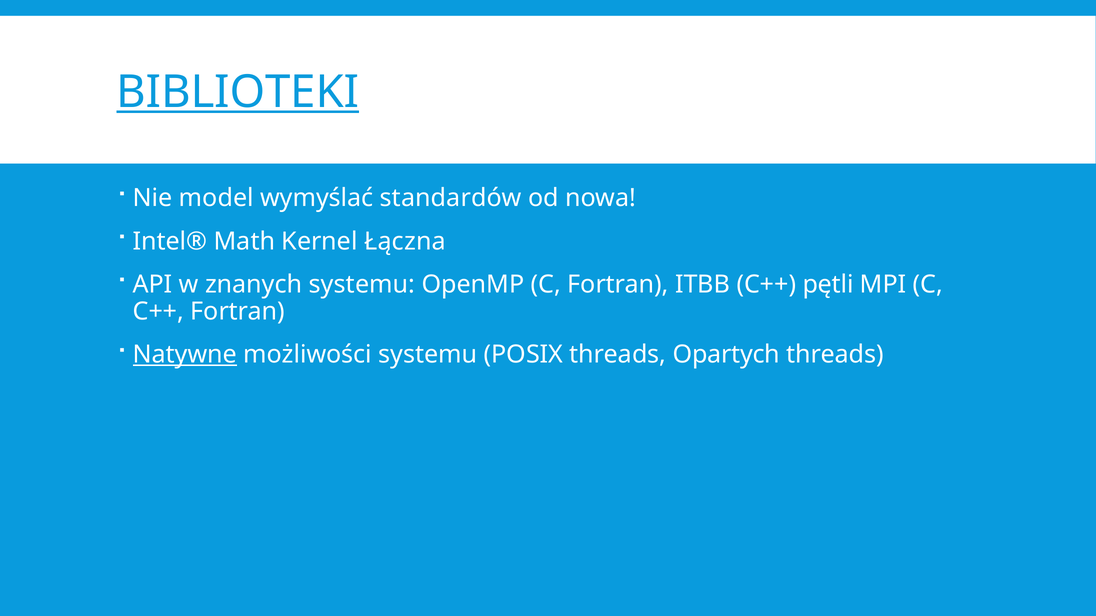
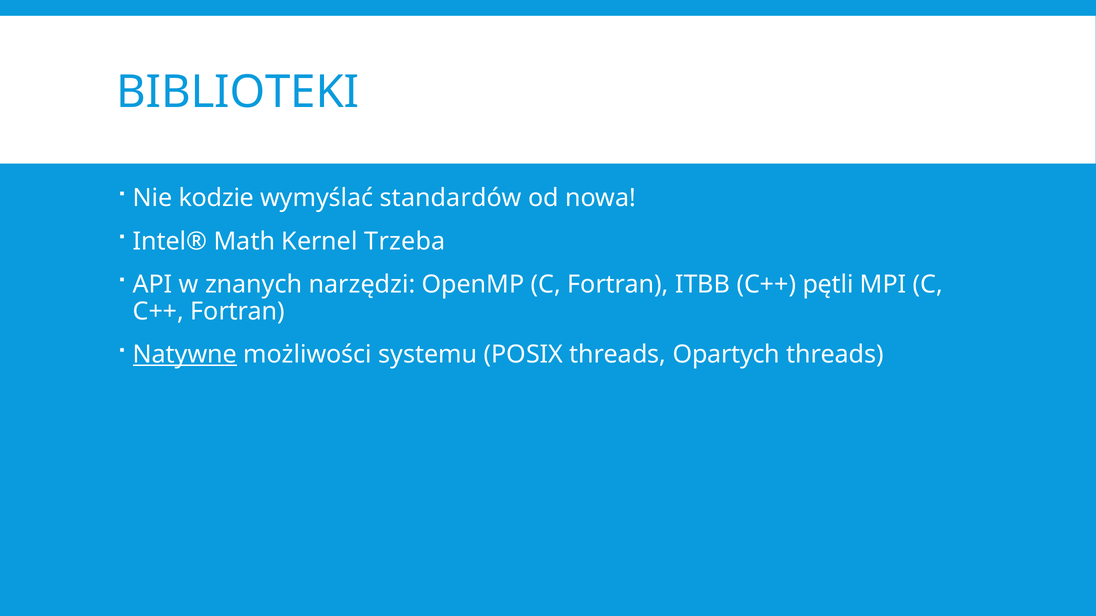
BIBLIOTEKI underline: present -> none
model: model -> kodzie
Łączna: Łączna -> Trzeba
znanych systemu: systemu -> narzędzi
